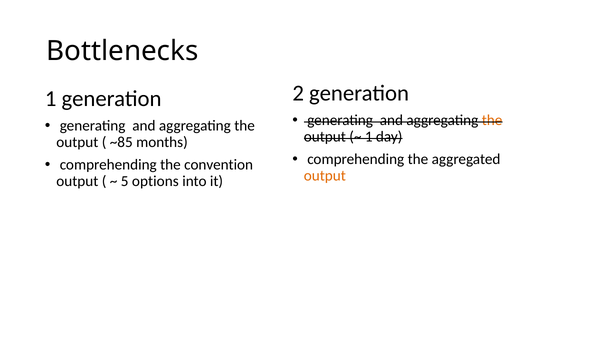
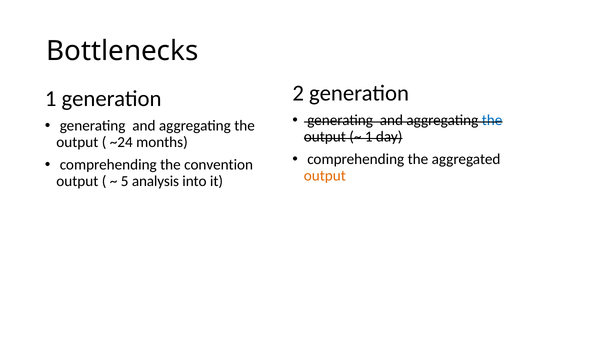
the at (492, 120) colour: orange -> blue
~85: ~85 -> ~24
options: options -> analysis
